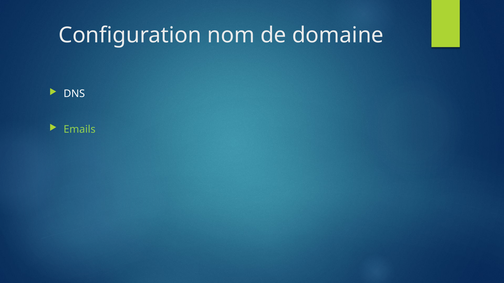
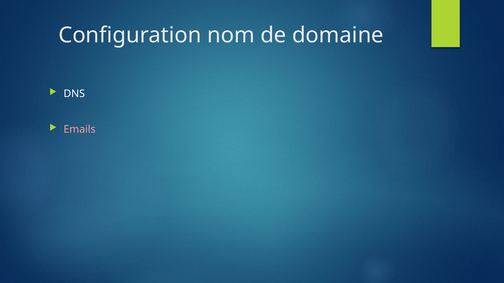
Emails colour: light green -> pink
